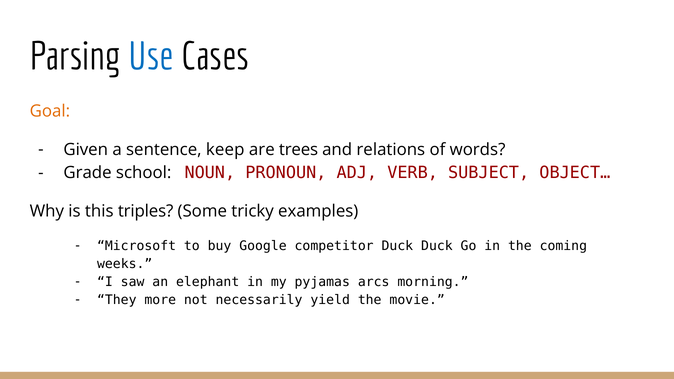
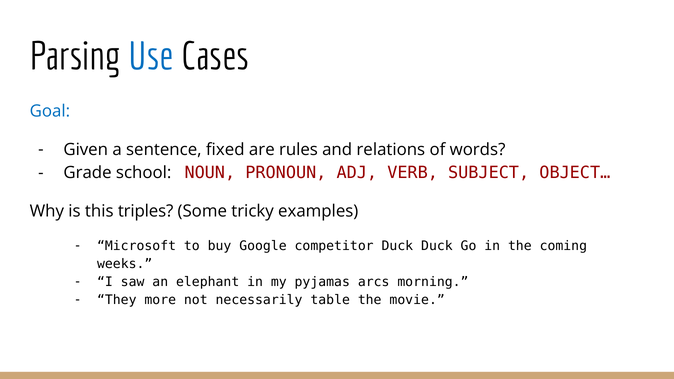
Goal colour: orange -> blue
keep: keep -> fixed
trees: trees -> rules
yield: yield -> table
